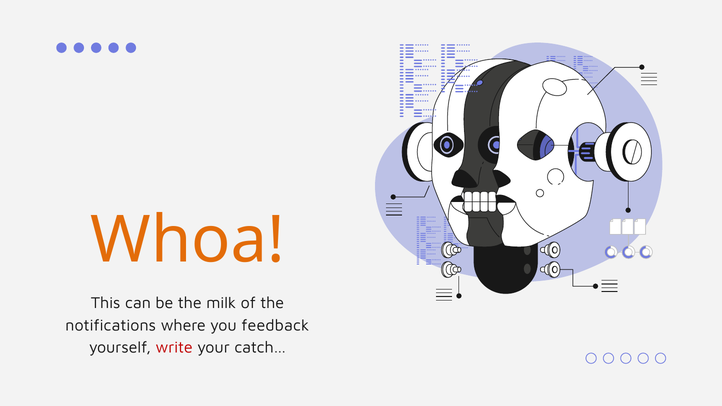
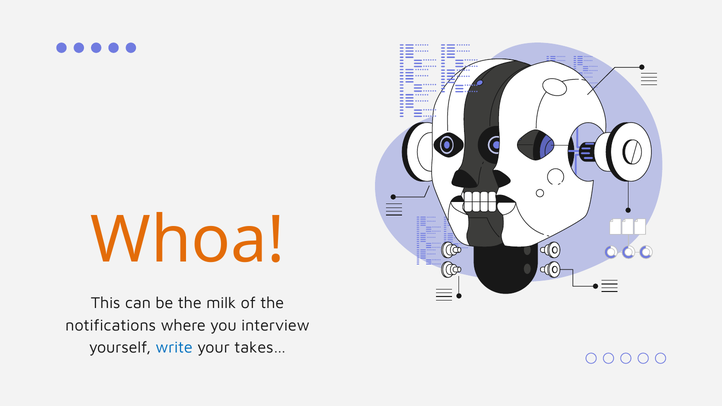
feedback: feedback -> interview
write colour: red -> blue
catch…: catch… -> takes…
